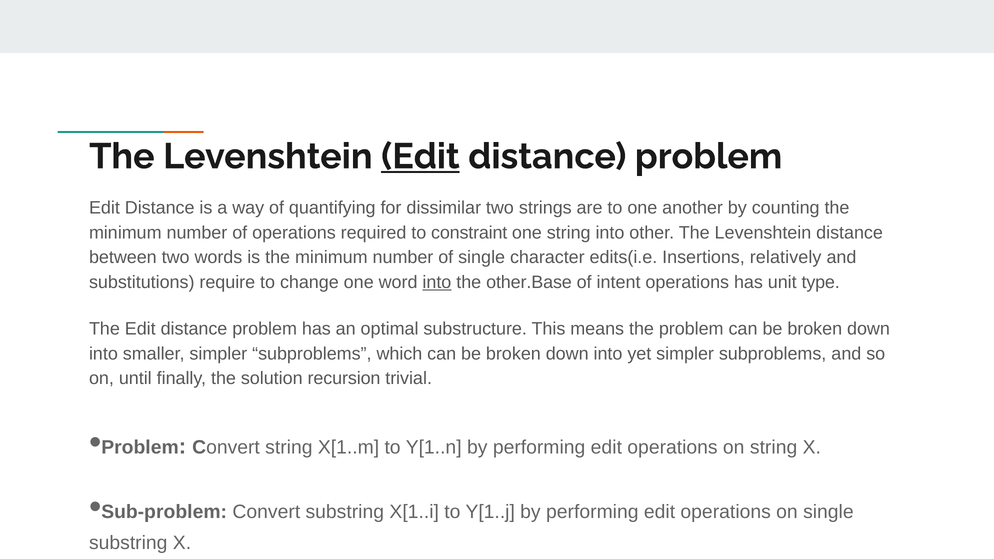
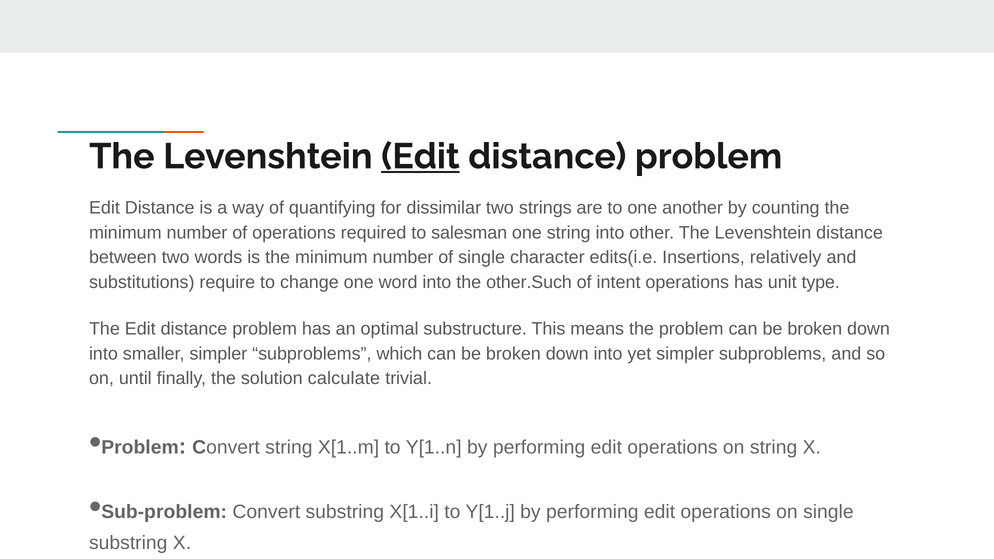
constraint: constraint -> salesman
into at (437, 282) underline: present -> none
other.Base: other.Base -> other.Such
recursion: recursion -> calculate
